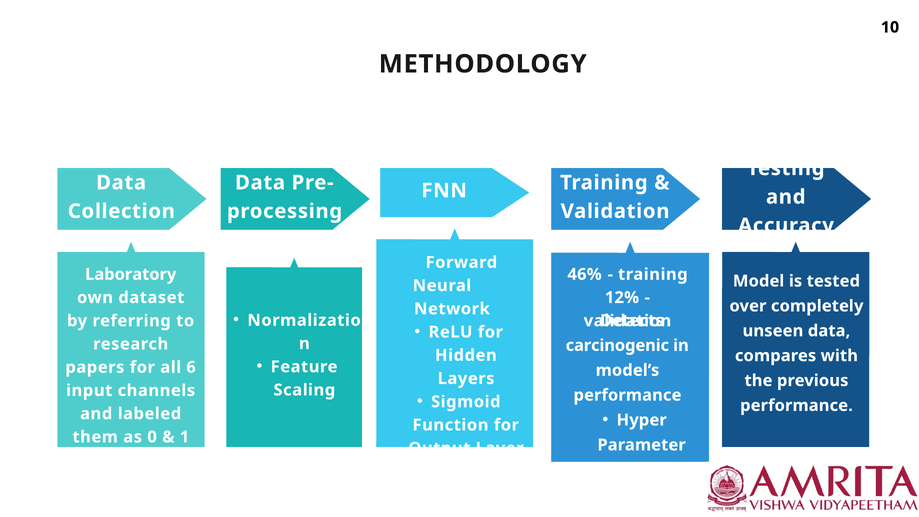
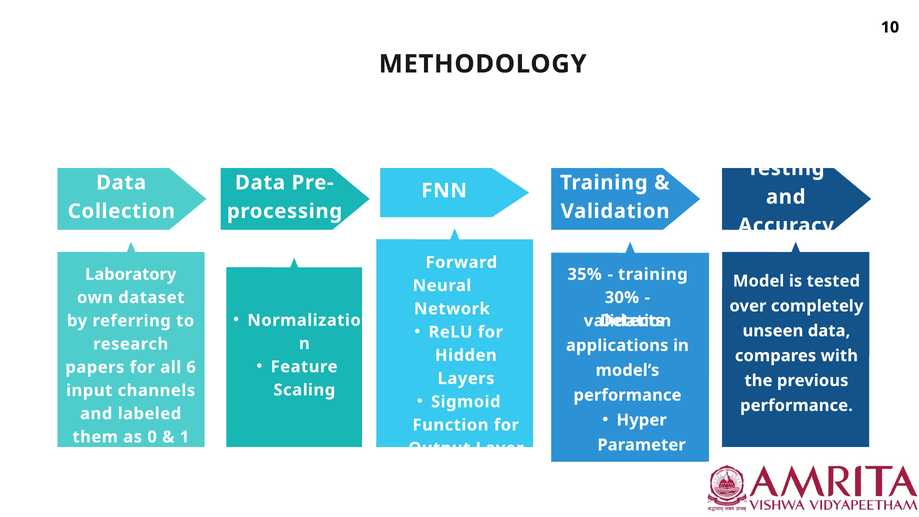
46%: 46% -> 35%
12%: 12% -> 30%
carcinogenic: carcinogenic -> applications
